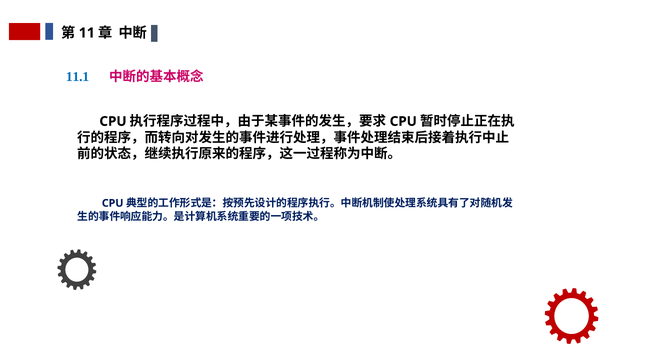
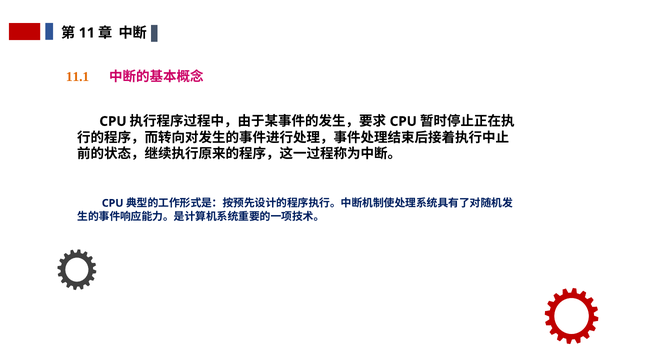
11.1 colour: blue -> orange
